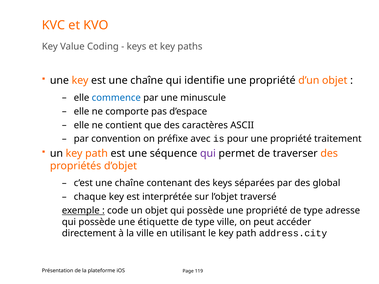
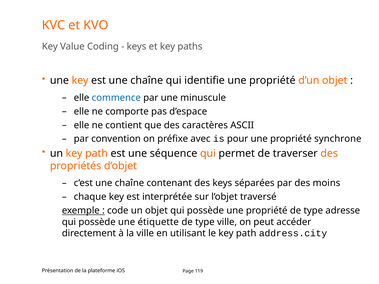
traitement: traitement -> synchrone
qui at (208, 153) colour: purple -> orange
global: global -> moins
